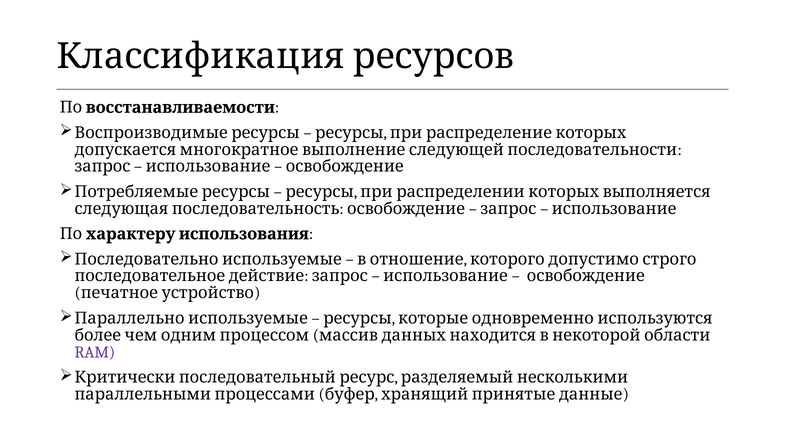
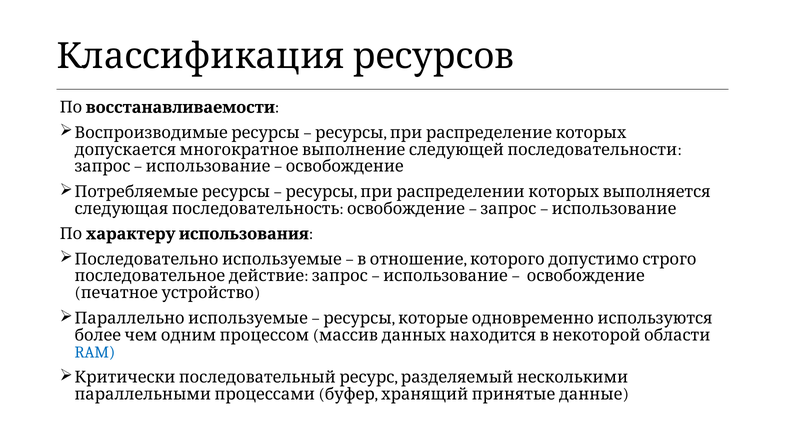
RAM colour: purple -> blue
